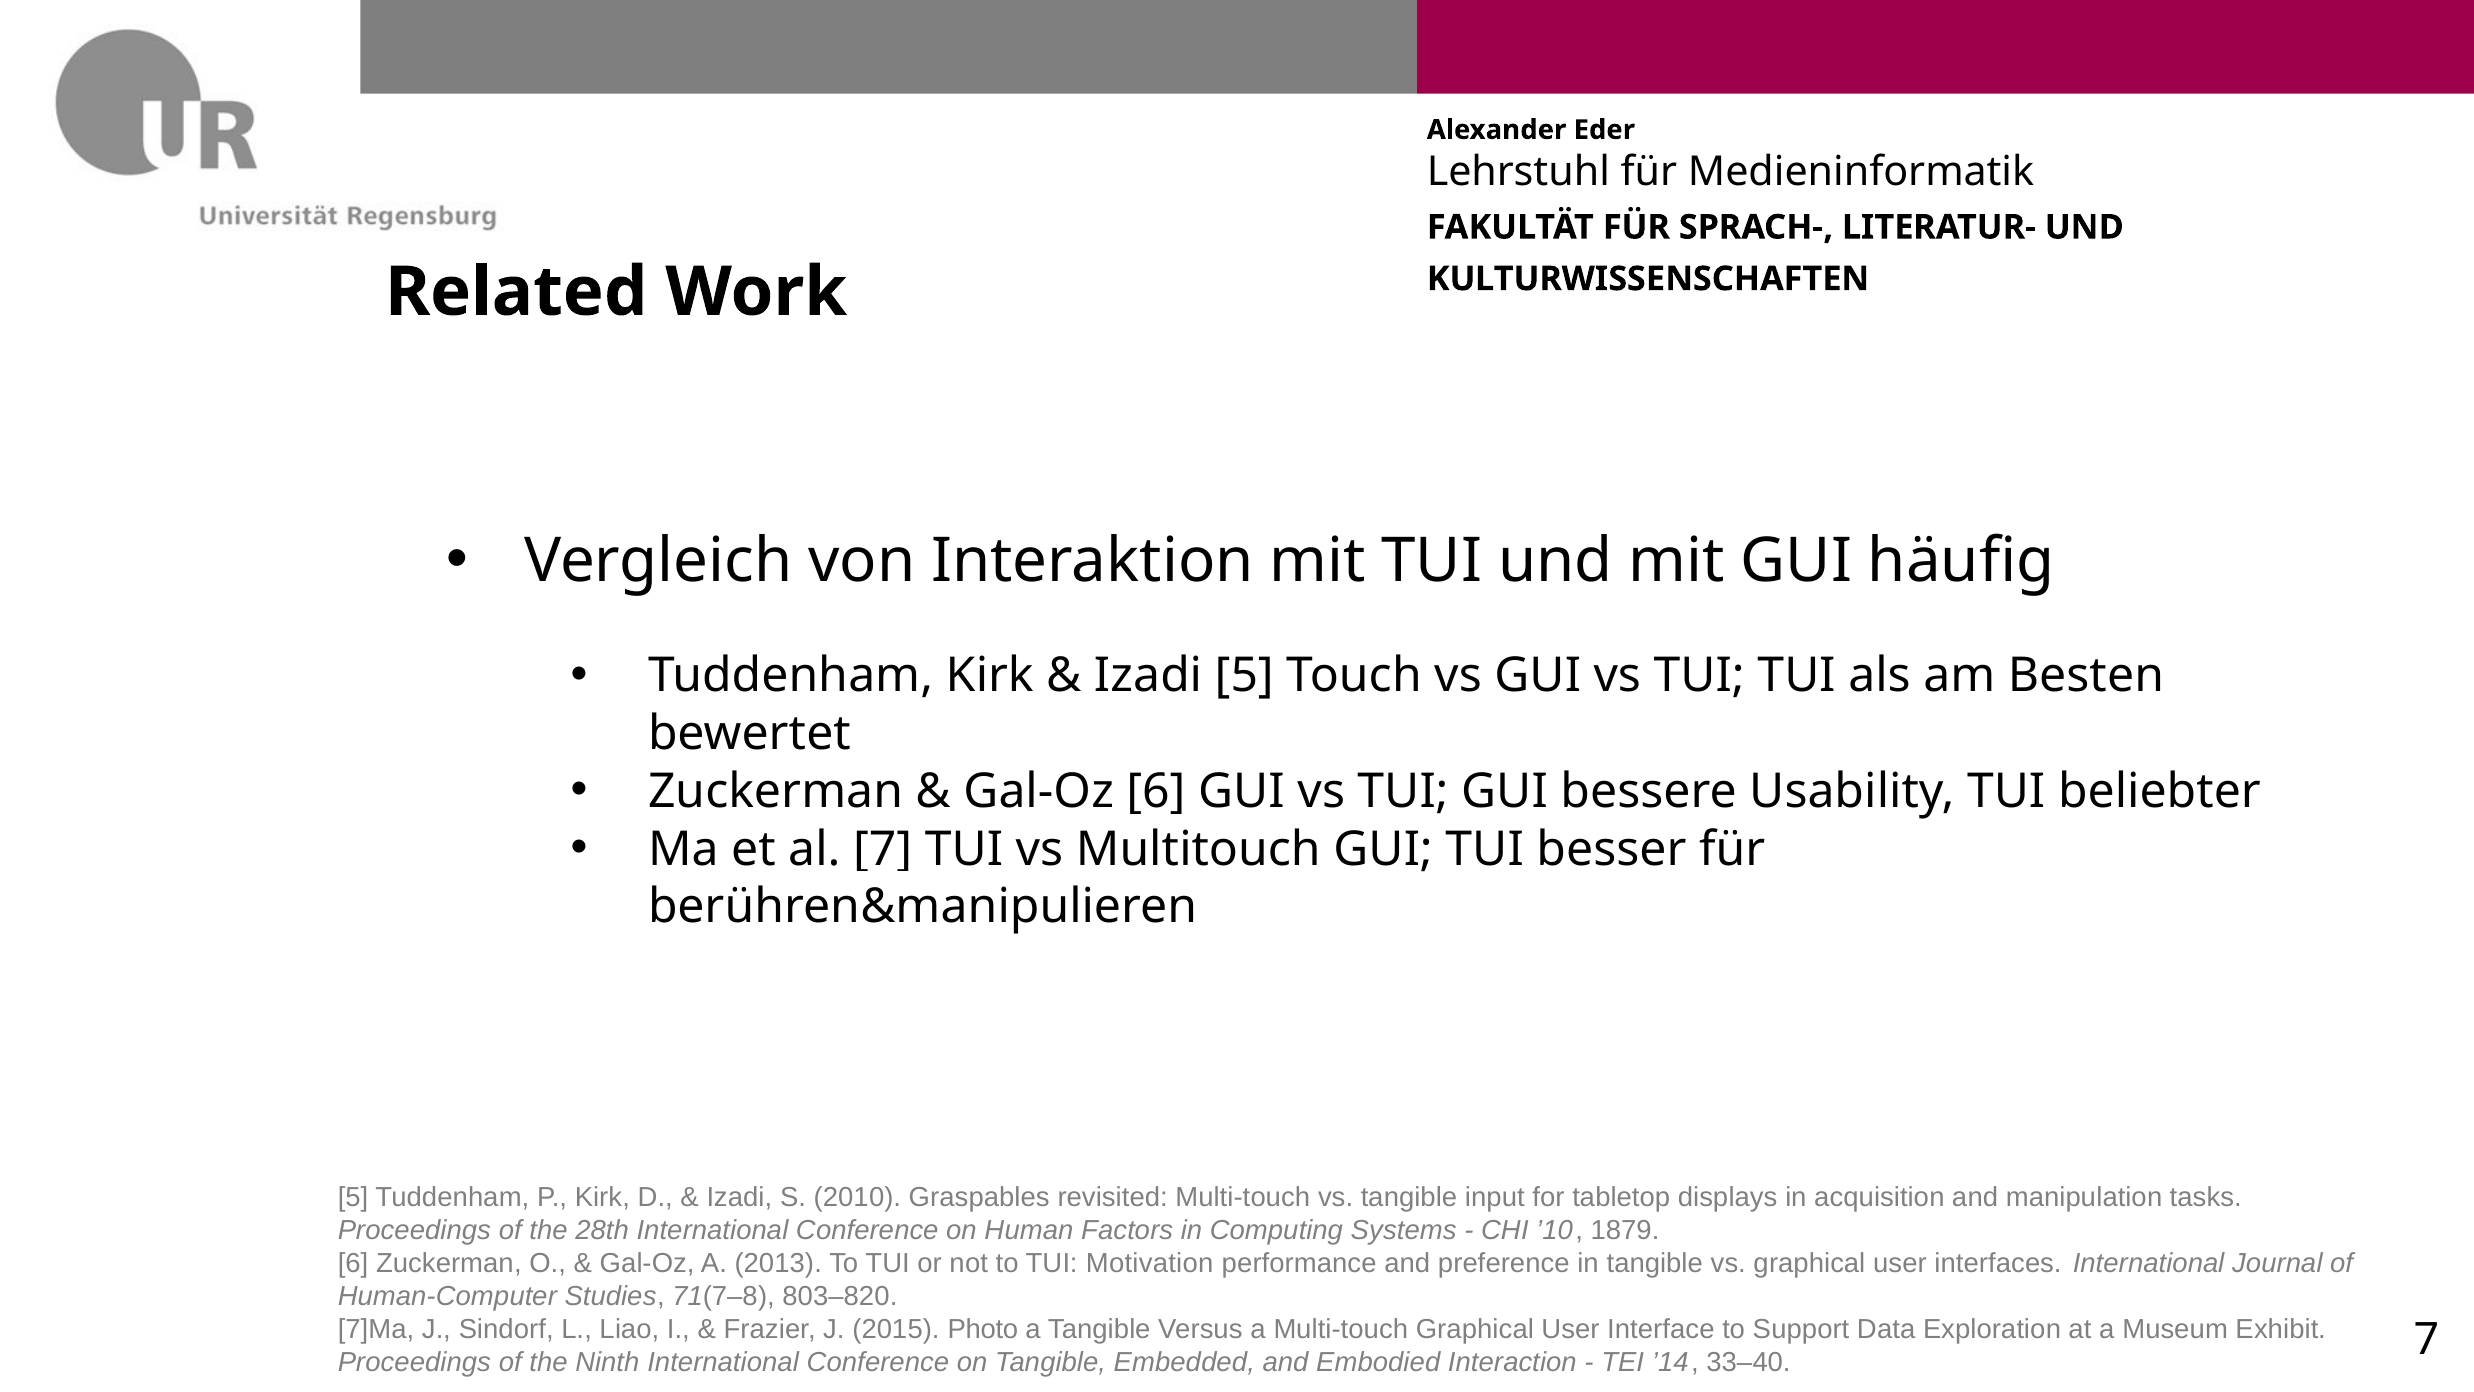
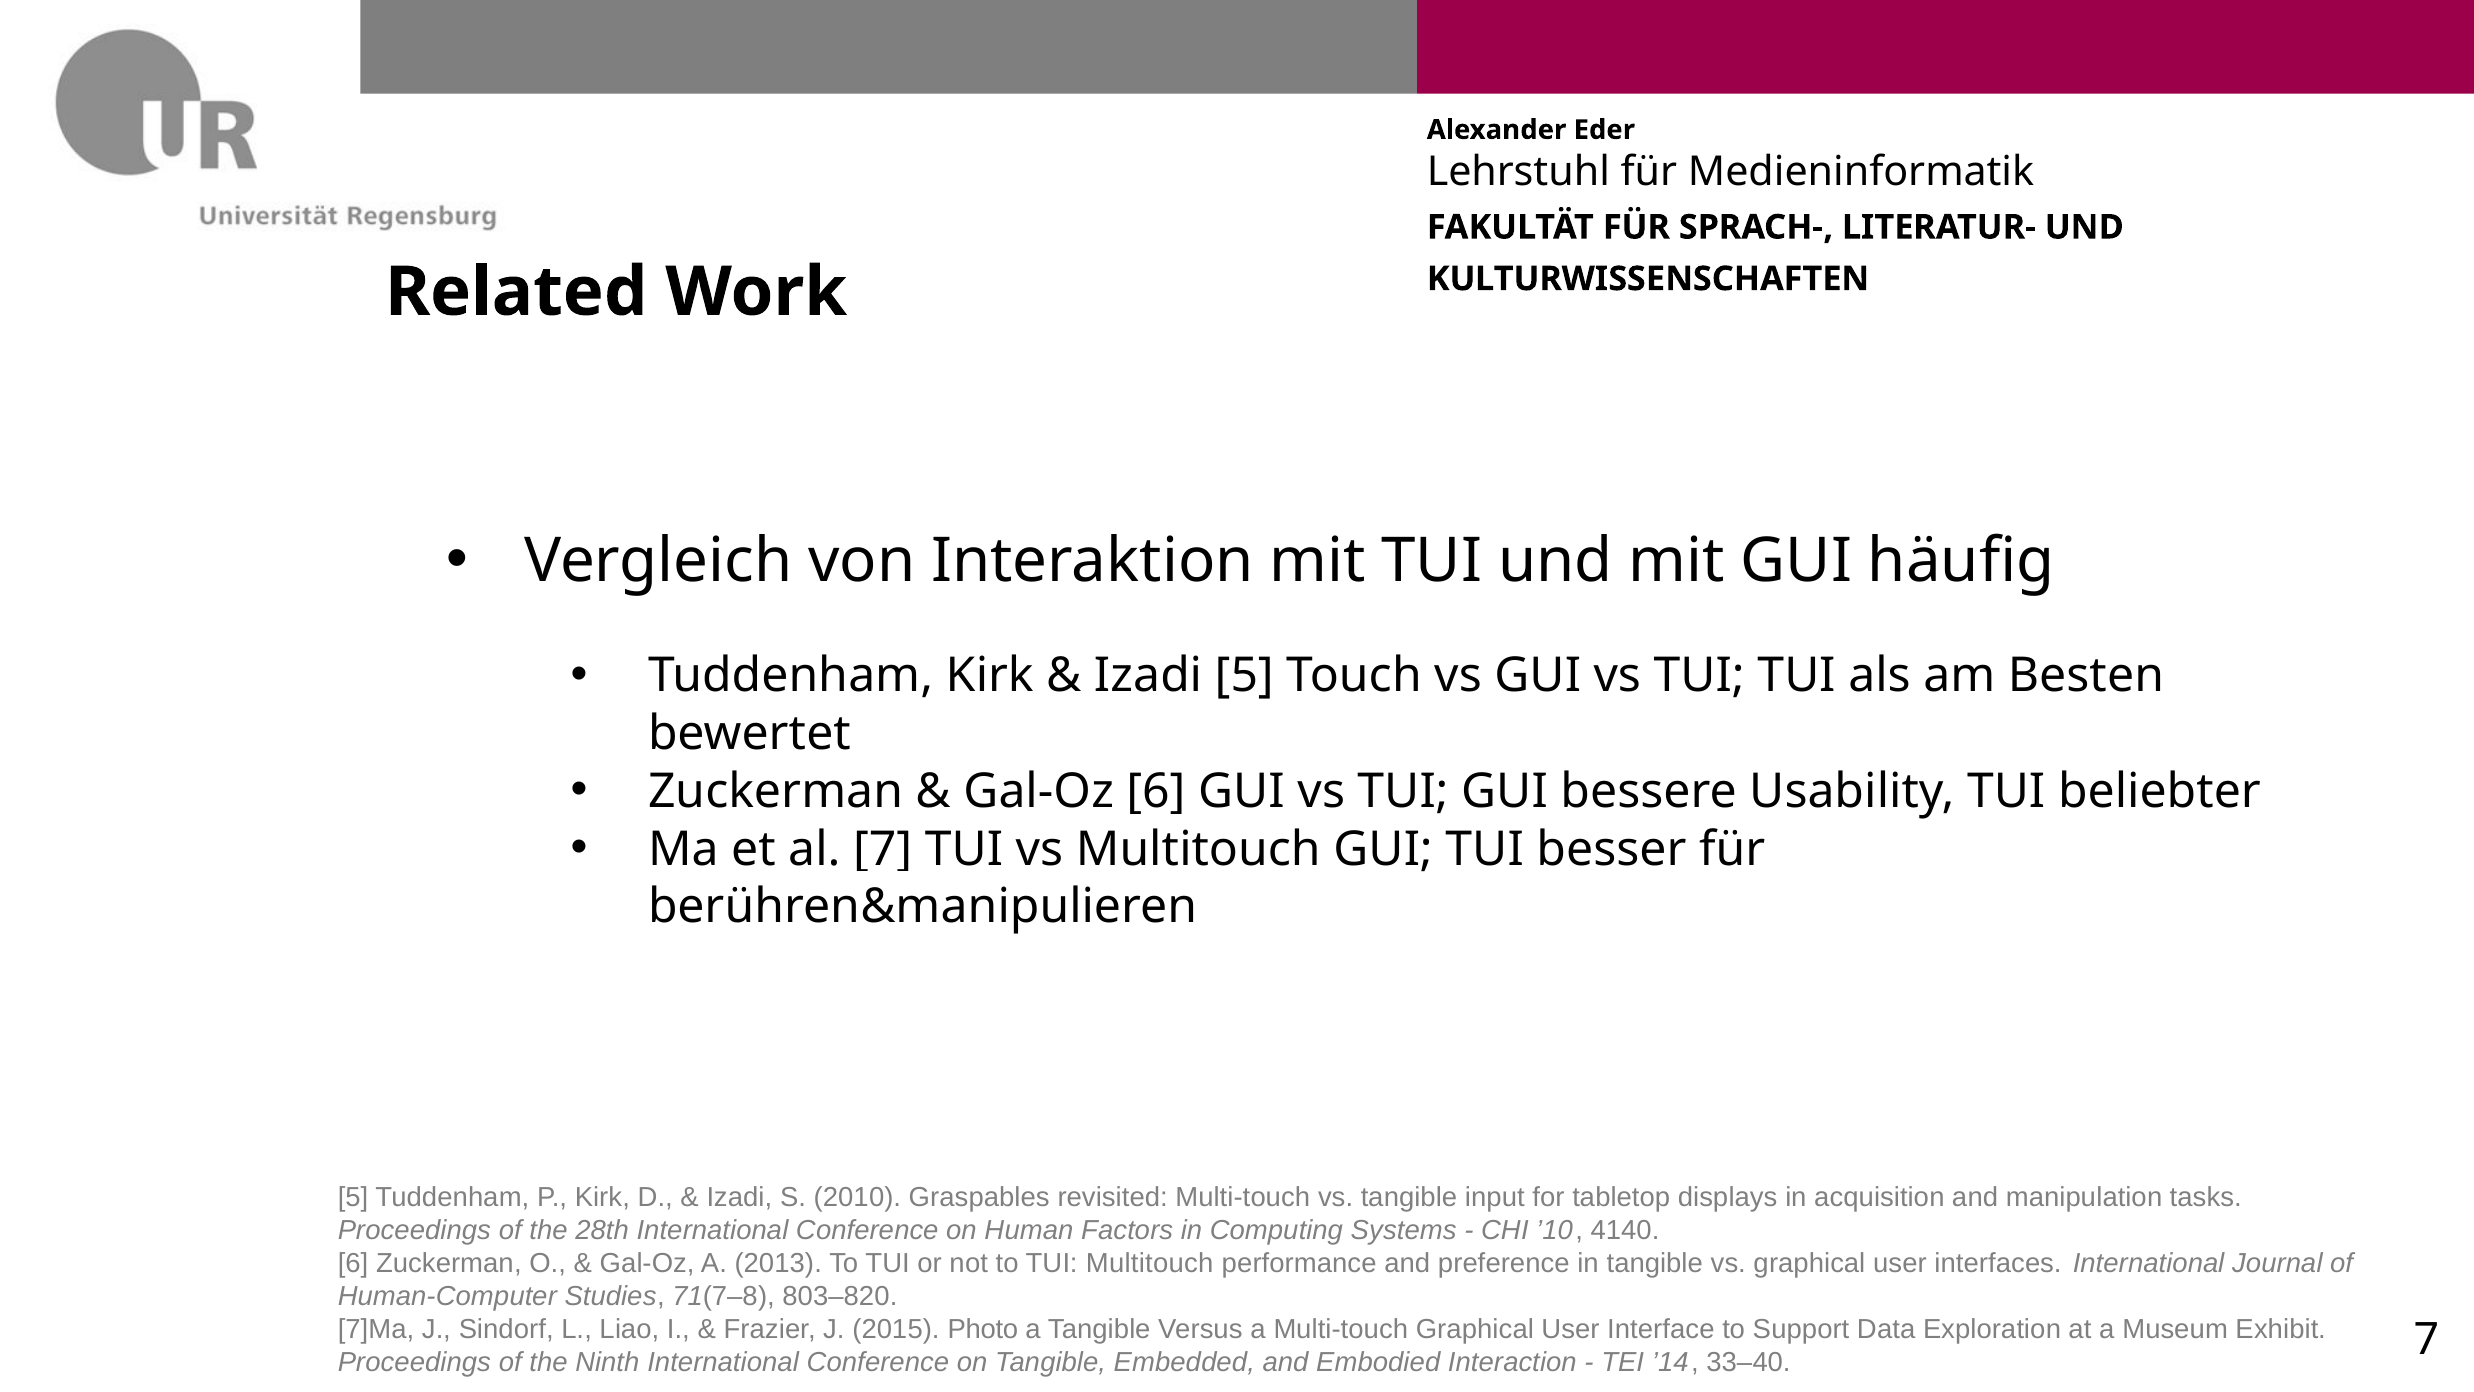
1879: 1879 -> 4140
TUI Motivation: Motivation -> Multitouch
